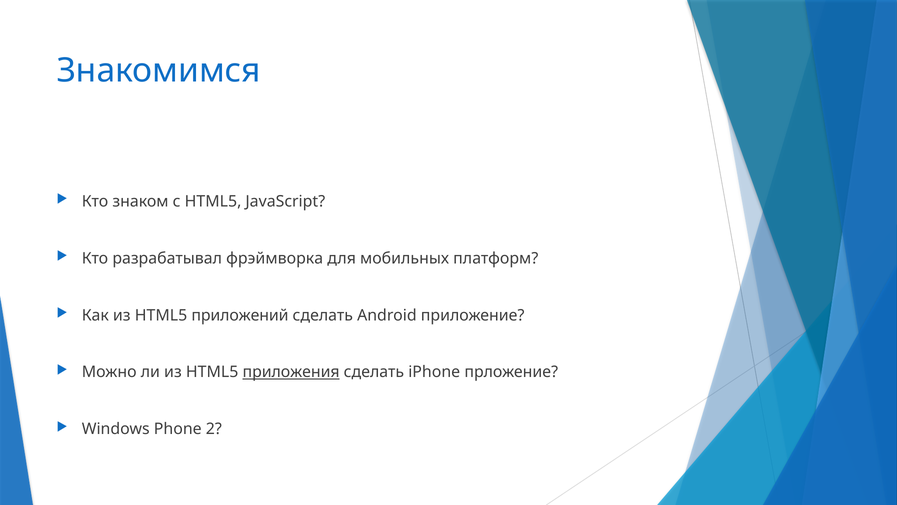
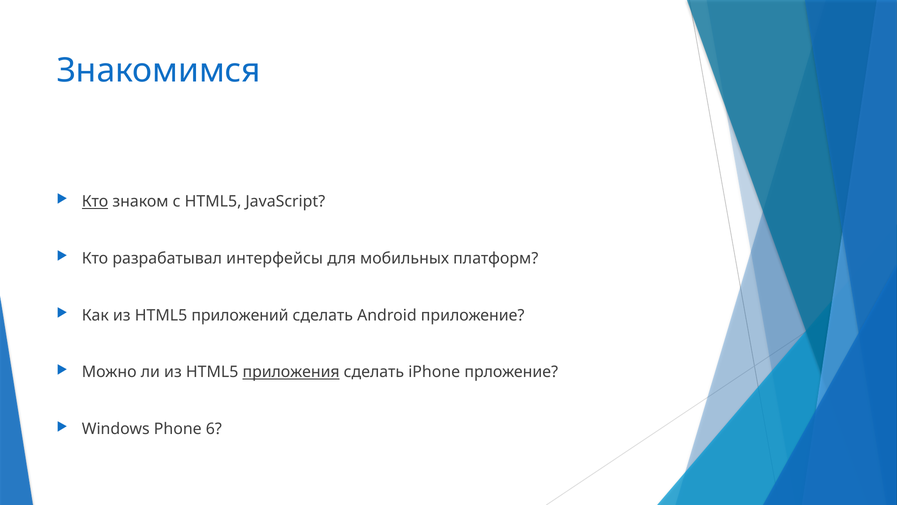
Кто at (95, 201) underline: none -> present
фрэймворка: фрэймворка -> интерфейсы
2: 2 -> 6
